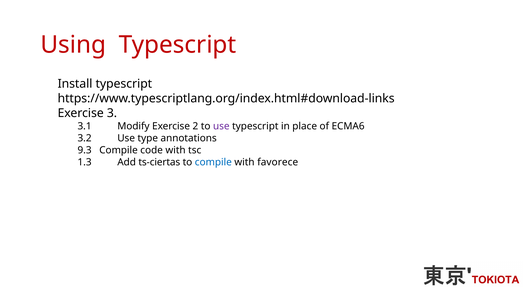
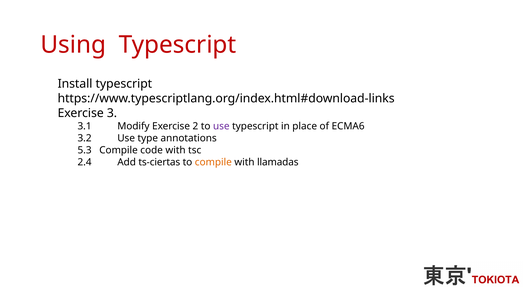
9.3: 9.3 -> 5.3
1.3: 1.3 -> 2.4
compile at (213, 162) colour: blue -> orange
favorece: favorece -> llamadas
